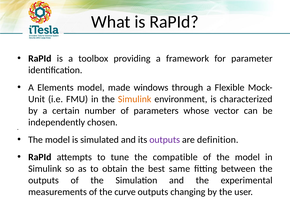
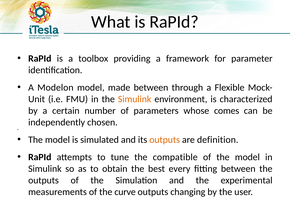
Elements: Elements -> Modelon
made windows: windows -> between
vector: vector -> comes
outputs at (165, 140) colour: purple -> orange
same: same -> every
